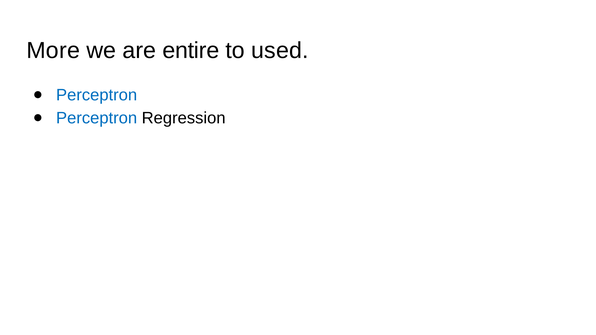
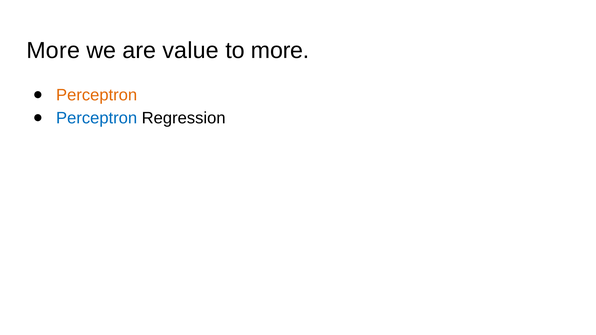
entire: entire -> value
to used: used -> more
Perceptron at (97, 95) colour: blue -> orange
